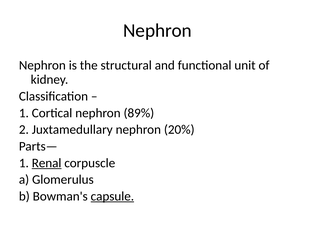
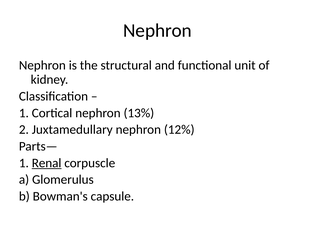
89%: 89% -> 13%
20%: 20% -> 12%
capsule underline: present -> none
